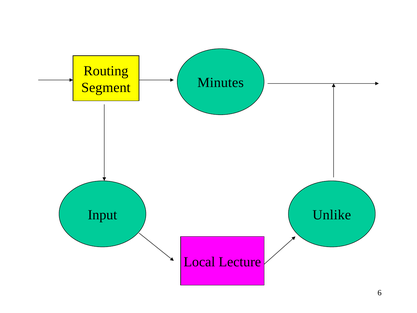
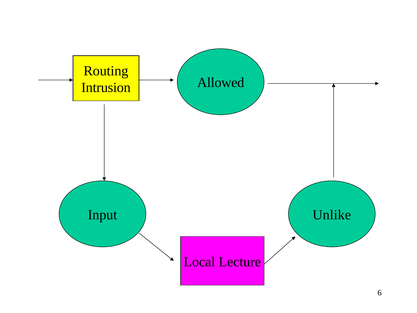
Minutes: Minutes -> Allowed
Segment: Segment -> Intrusion
